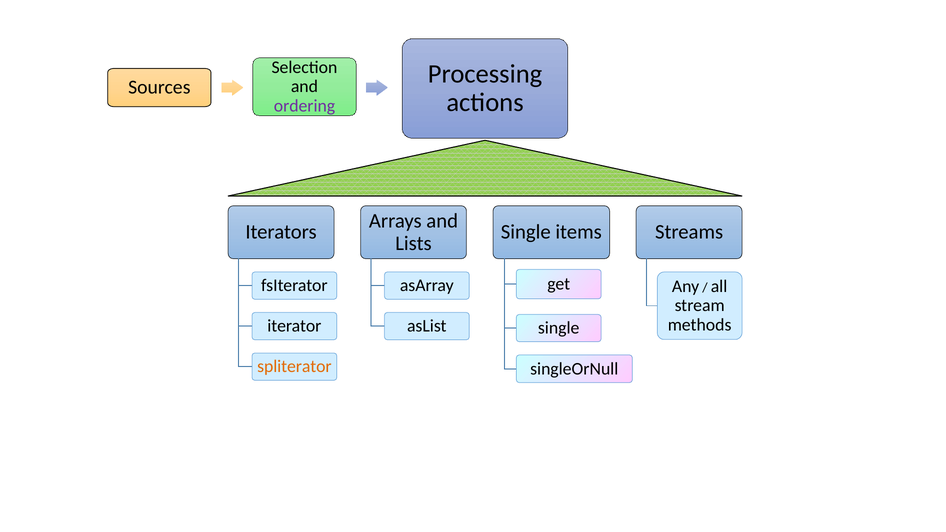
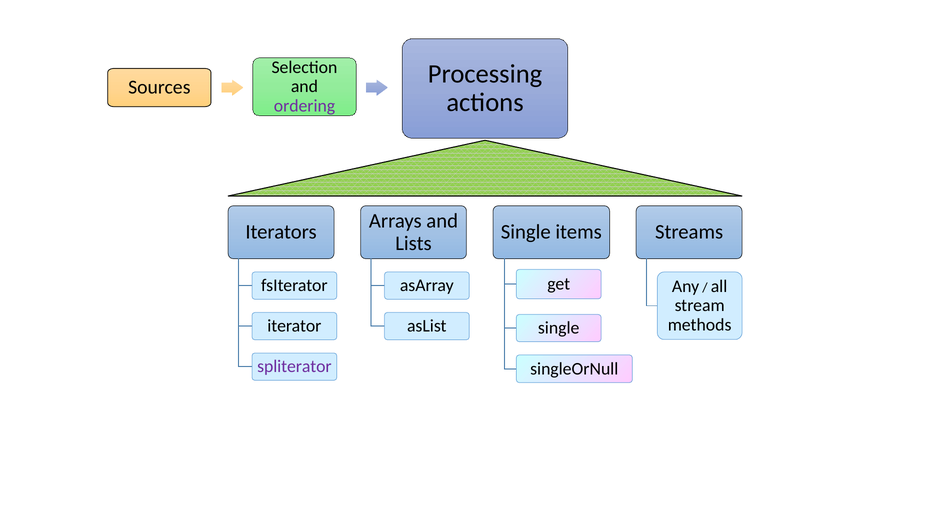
spliterator colour: orange -> purple
